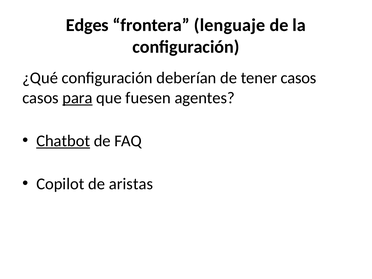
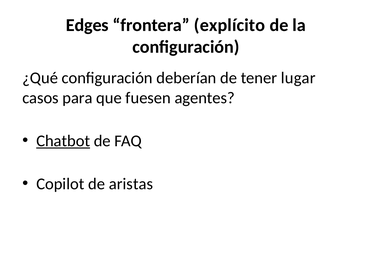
lenguaje: lenguaje -> explícito
tener casos: casos -> lugar
para underline: present -> none
